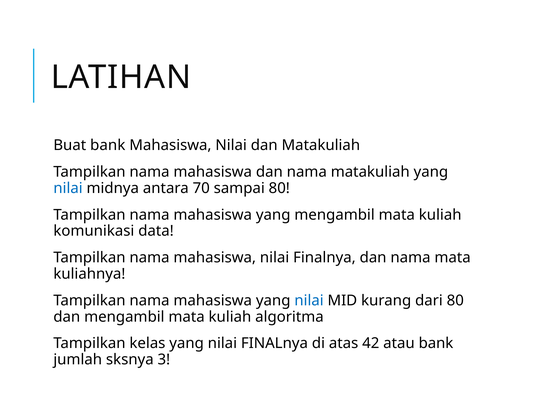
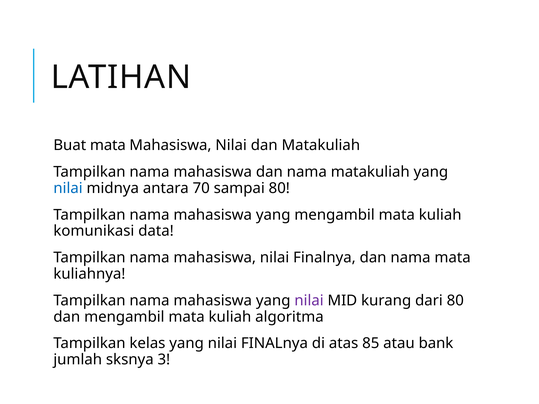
Buat bank: bank -> mata
nilai at (309, 301) colour: blue -> purple
42: 42 -> 85
